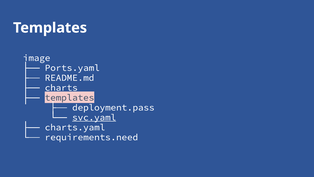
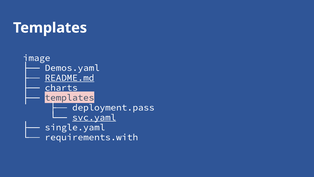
Ports.yaml: Ports.yaml -> Demos.yaml
README.md underline: none -> present
charts.yaml: charts.yaml -> single.yaml
requirements.need: requirements.need -> requirements.with
